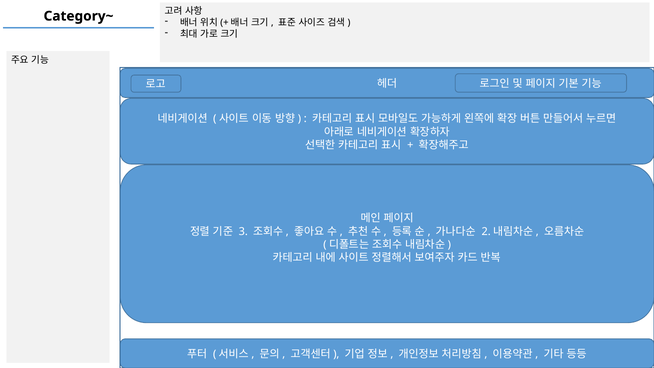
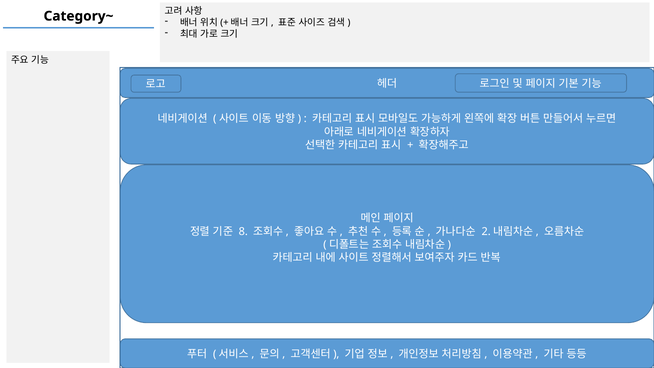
3: 3 -> 8
